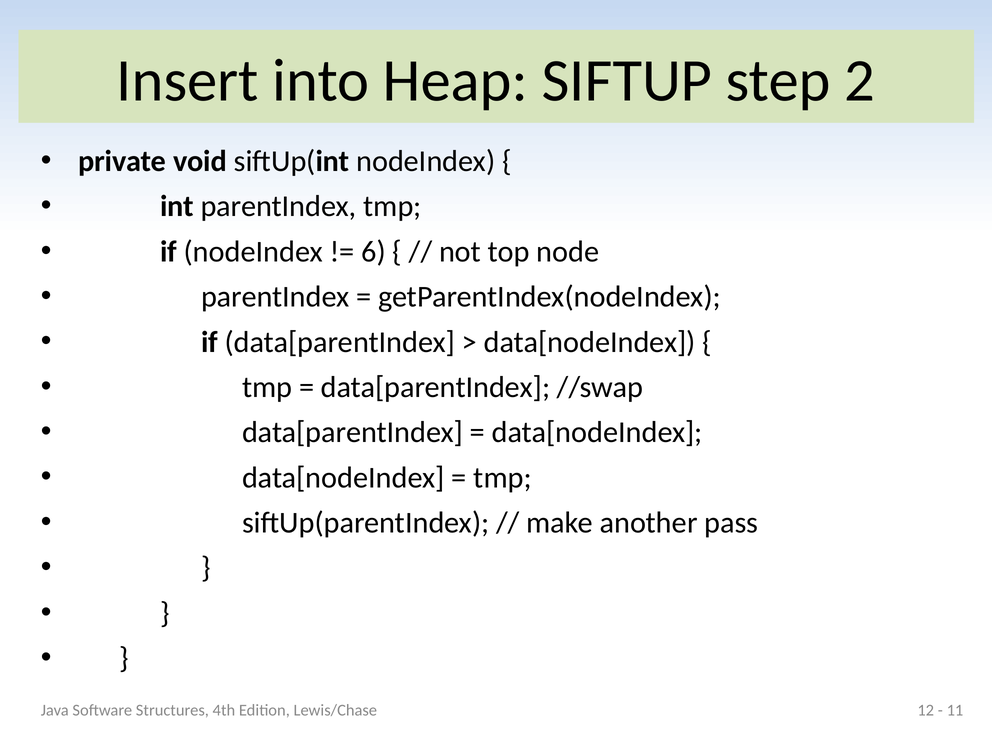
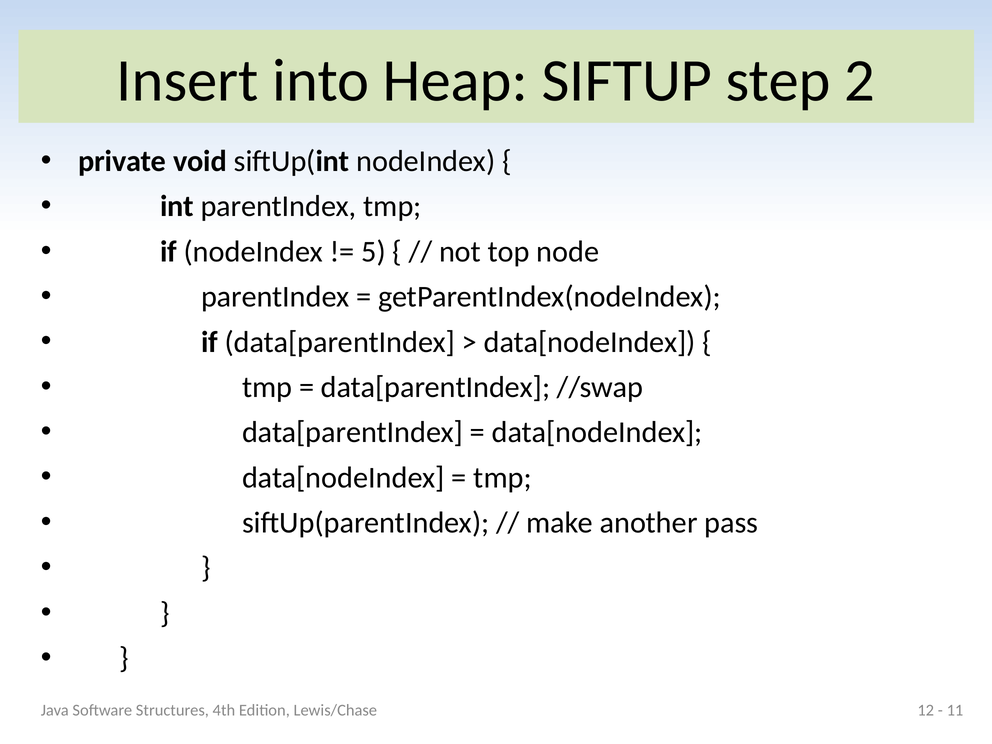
6: 6 -> 5
